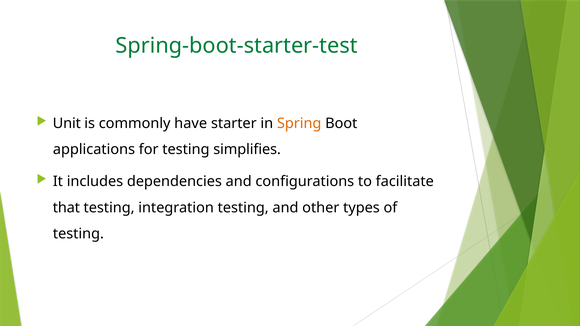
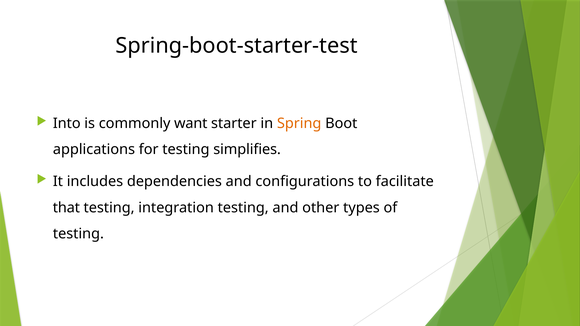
Spring-boot-starter-test colour: green -> black
Unit: Unit -> Into
have: have -> want
